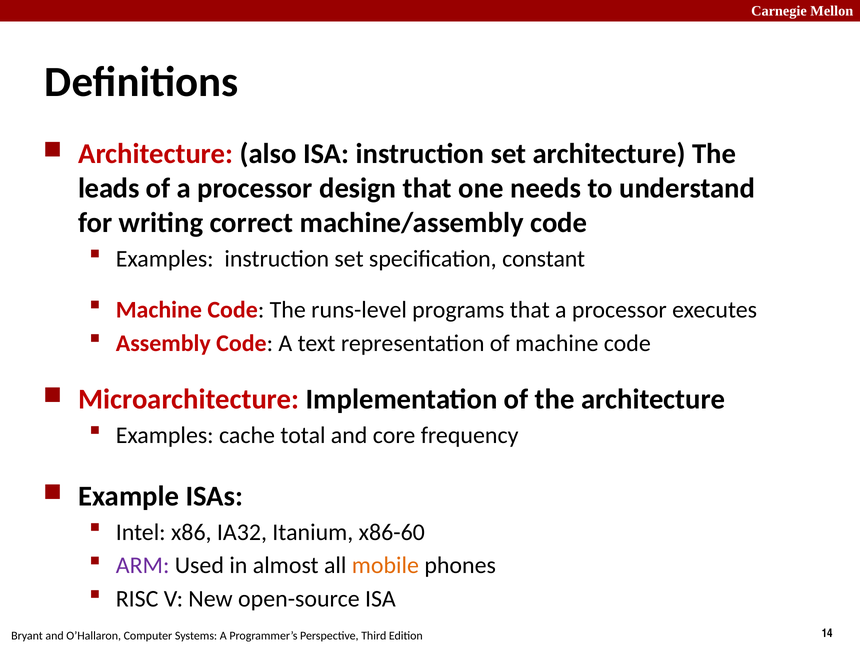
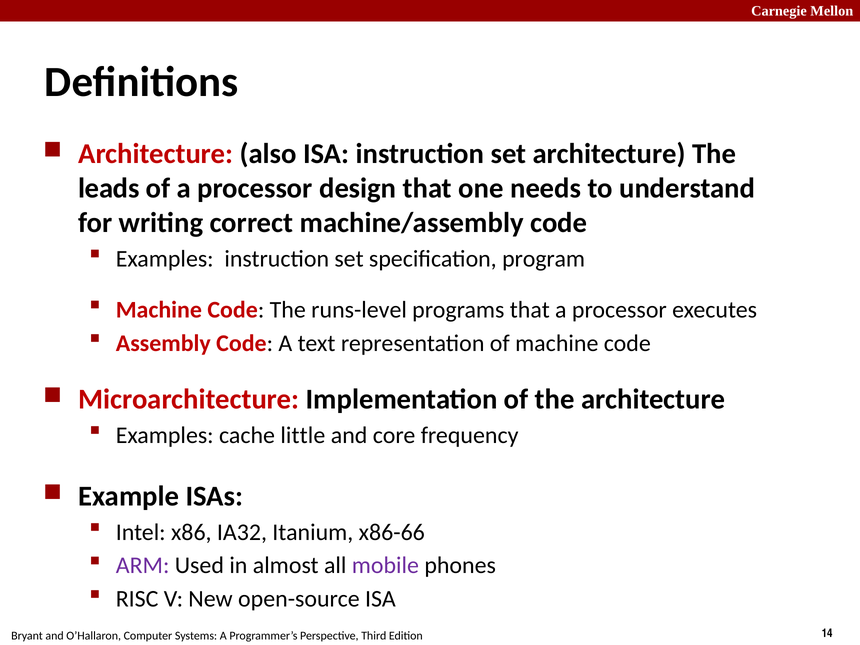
constant: constant -> program
total: total -> little
x86-60: x86-60 -> x86-66
mobile colour: orange -> purple
